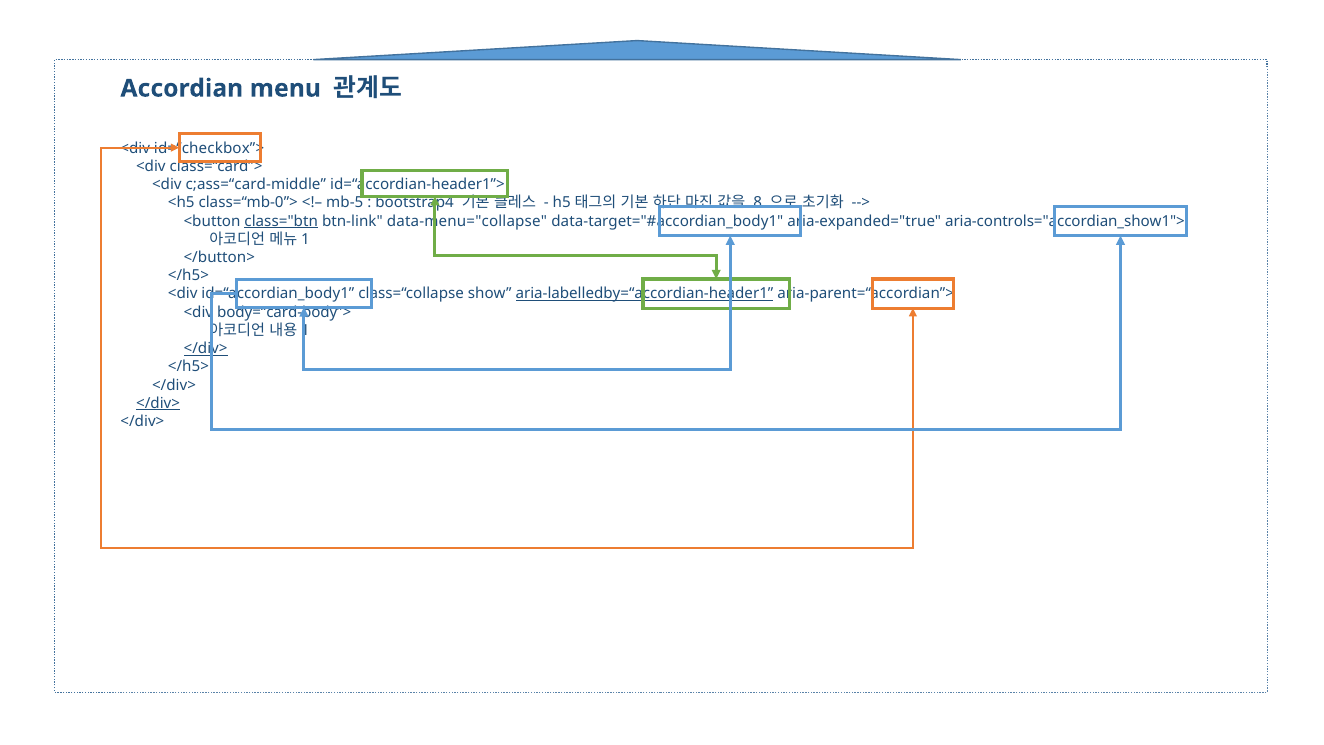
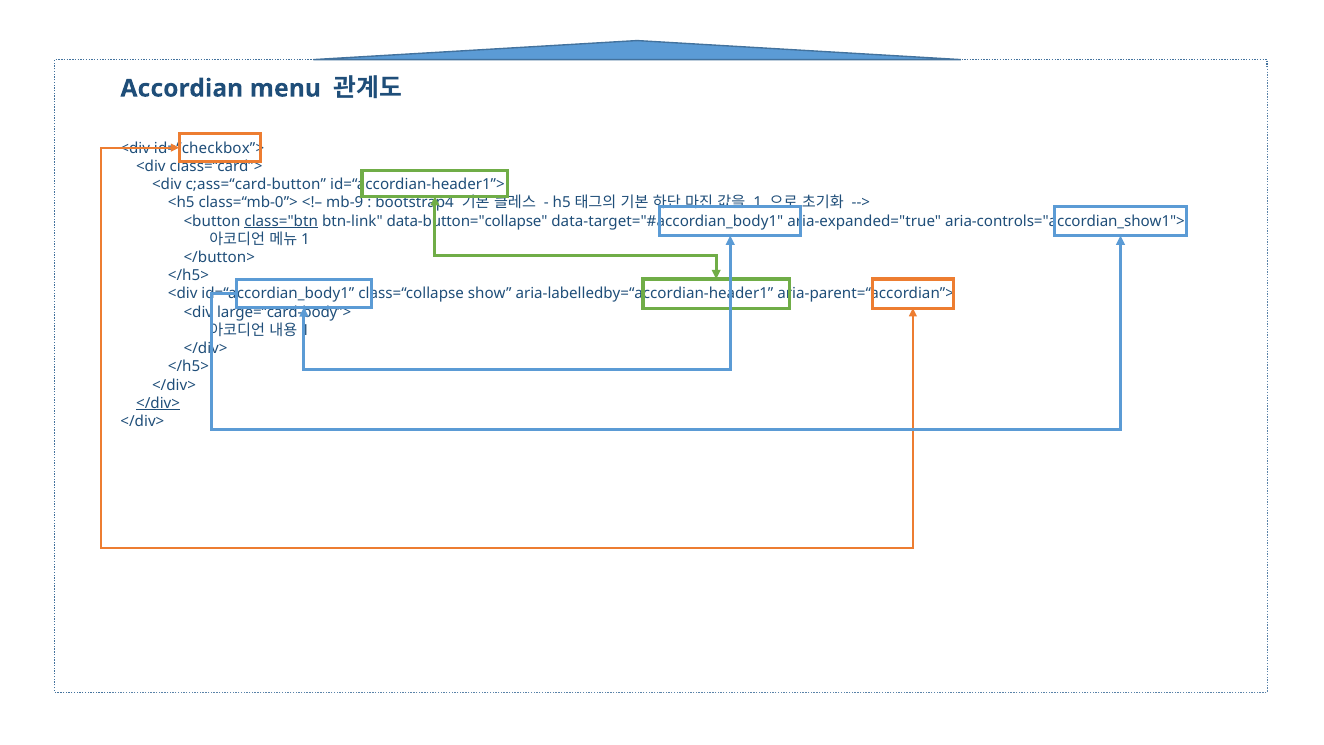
c;ass=“card-middle: c;ass=“card-middle -> c;ass=“card-button
mb-5: mb-5 -> mb-9
8 at (758, 203): 8 -> 1
data-menu="collapse: data-menu="collapse -> data-button="collapse
aria-labelledby=“accordian-header1 underline: present -> none
body=“card-body”>: body=“card-body”> -> large=“card-body”>
</div> at (206, 349) underline: present -> none
